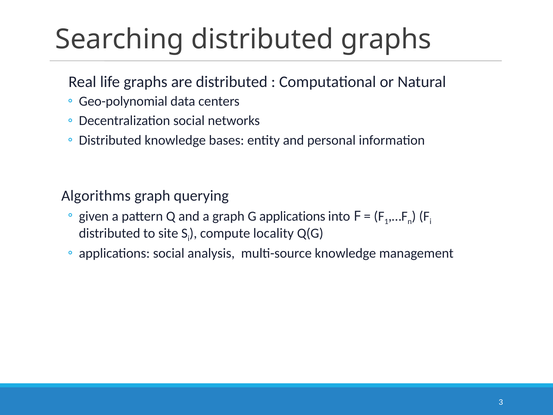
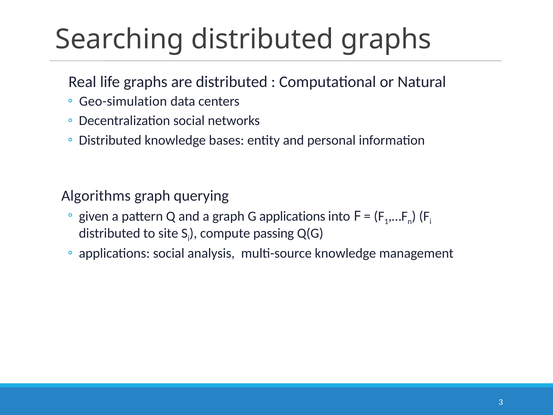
Geo-polynomial: Geo-polynomial -> Geo-simulation
locality: locality -> passing
